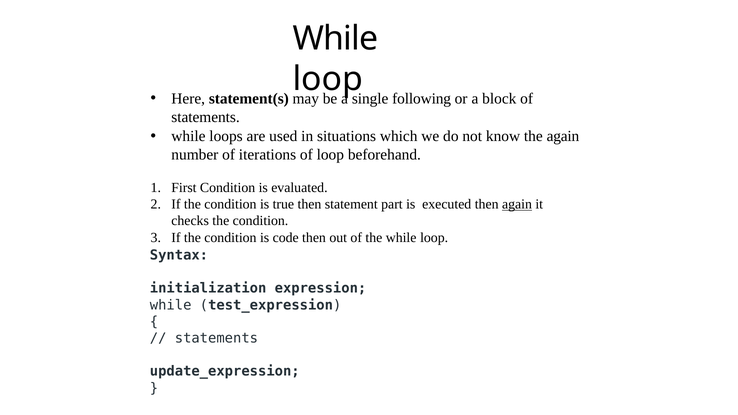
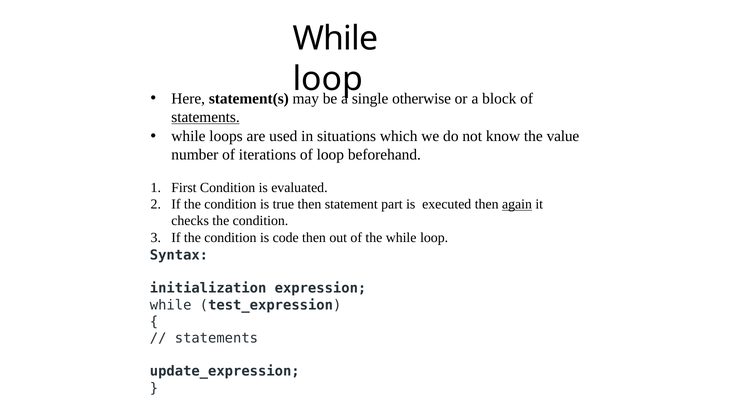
following: following -> otherwise
statements at (206, 117) underline: none -> present
the again: again -> value
